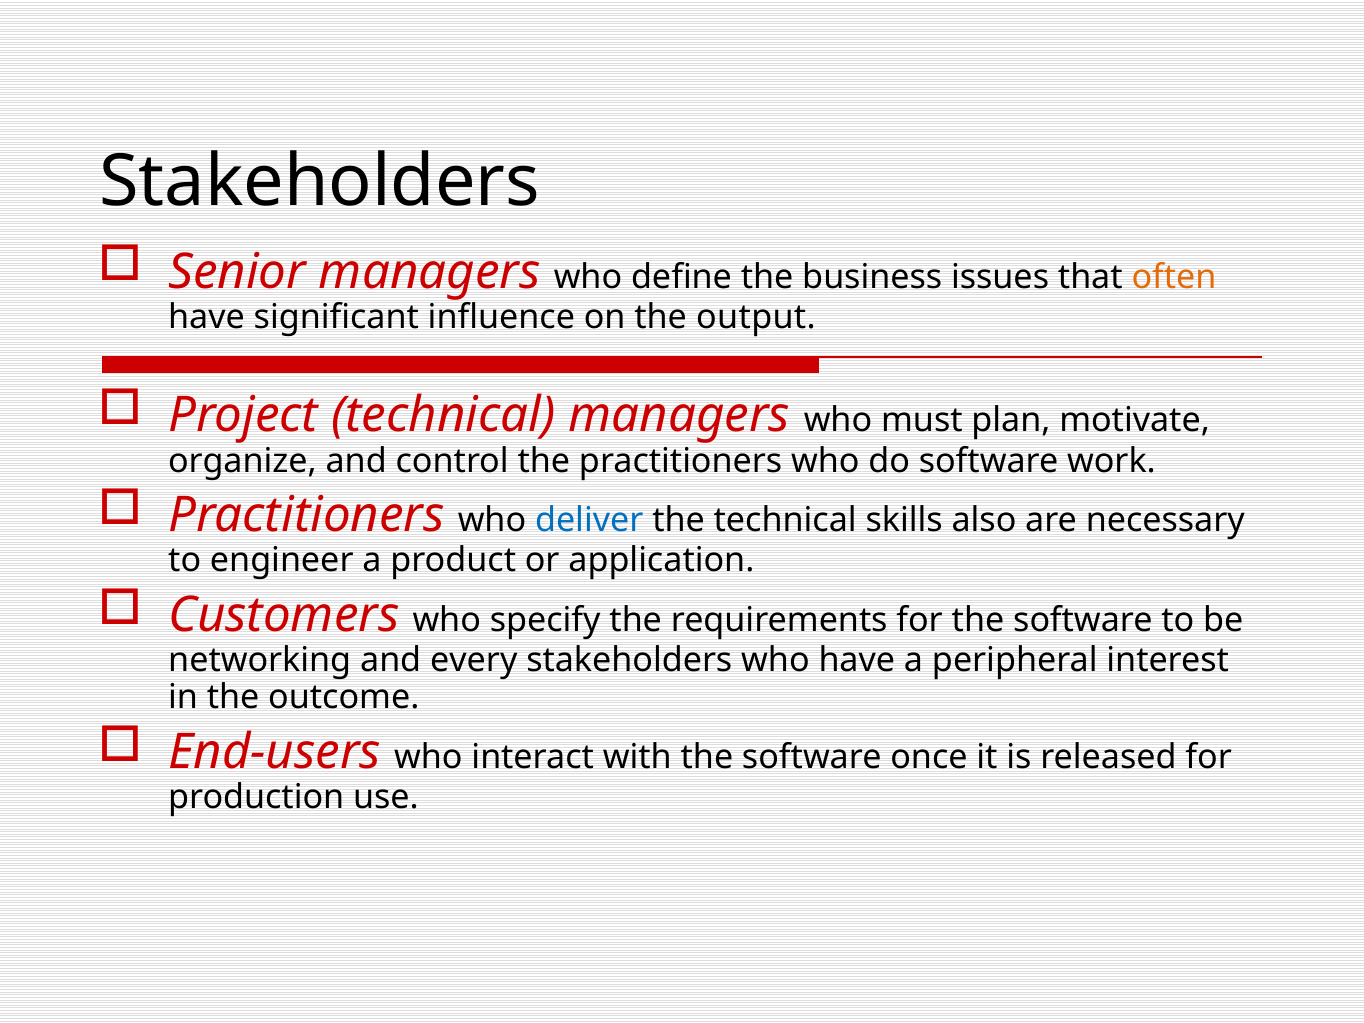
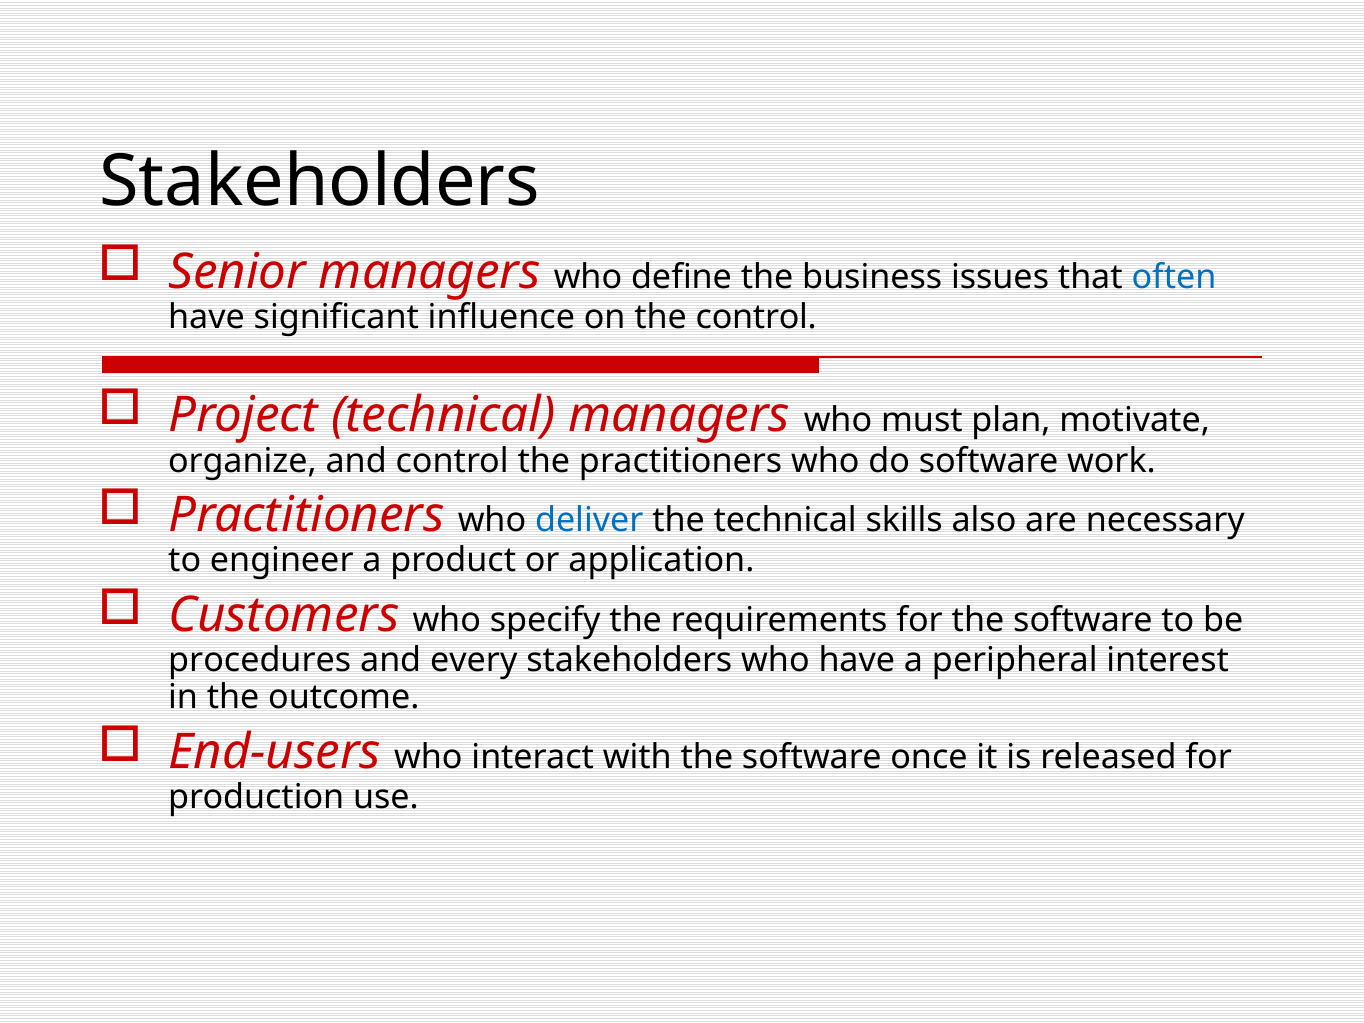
often colour: orange -> blue
the output: output -> control
networking: networking -> procedures
